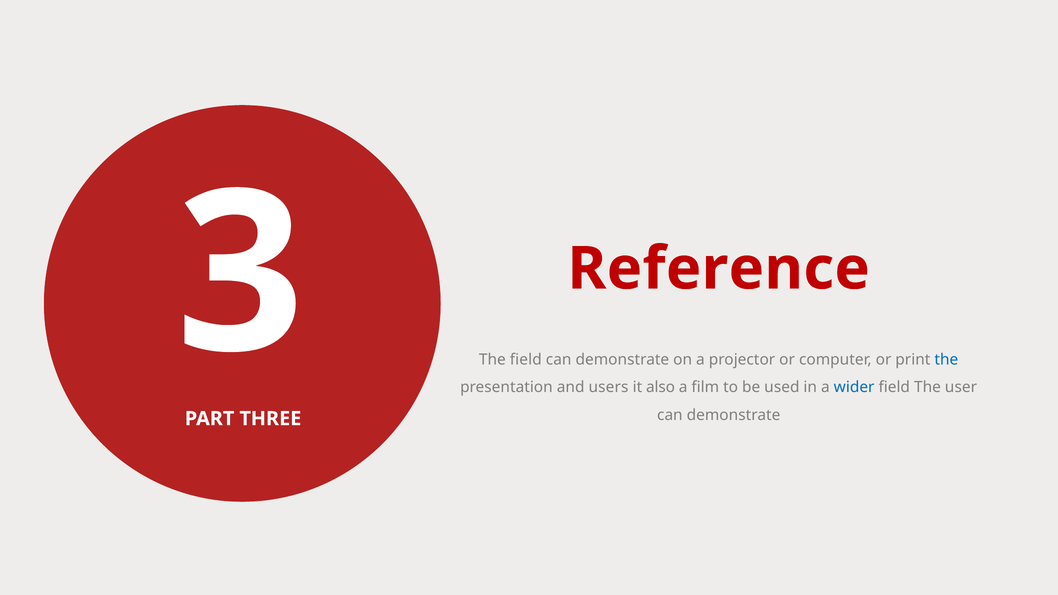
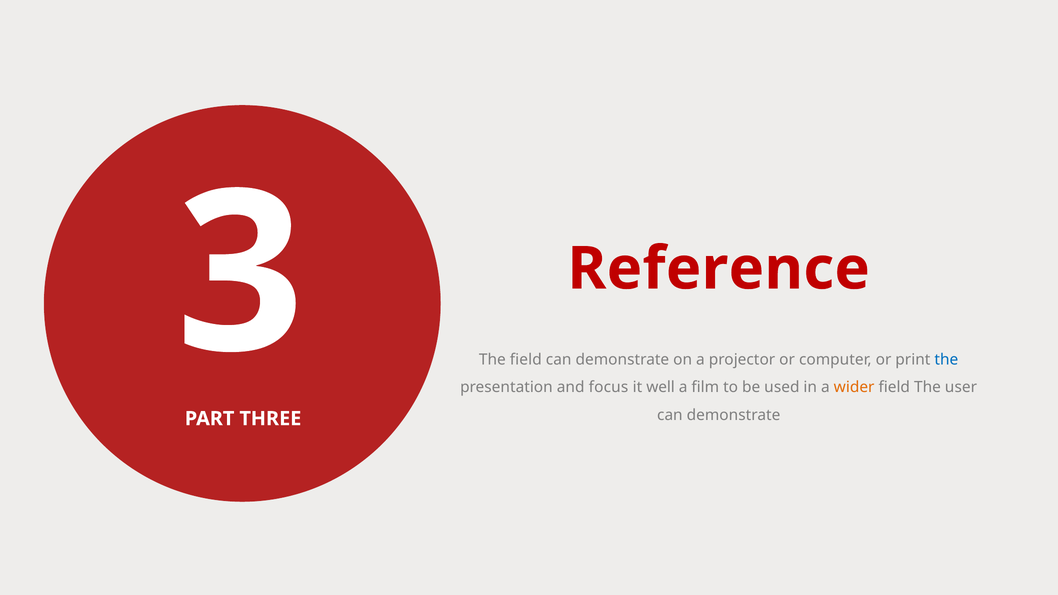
users: users -> focus
also: also -> well
wider colour: blue -> orange
